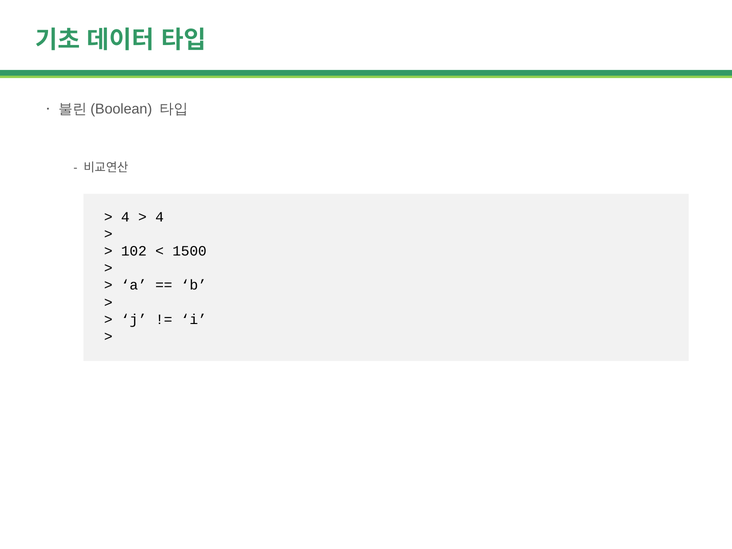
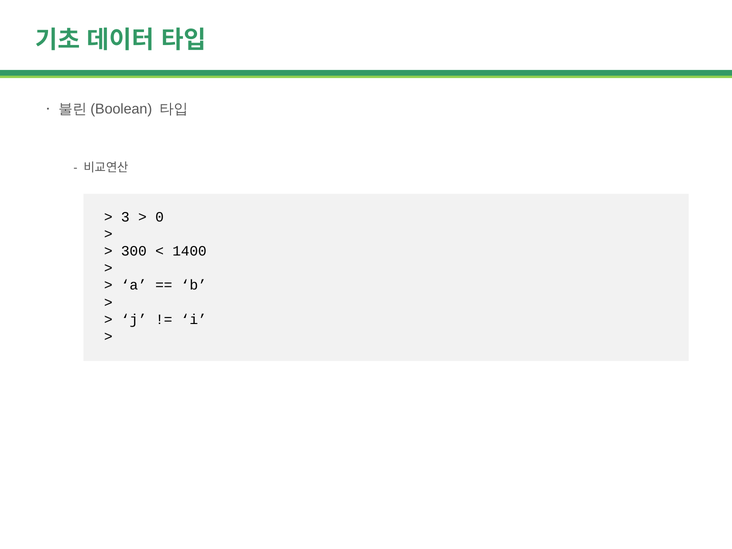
4 at (125, 217): 4 -> 3
4 at (160, 217): 4 -> 0
102: 102 -> 300
1500: 1500 -> 1400
